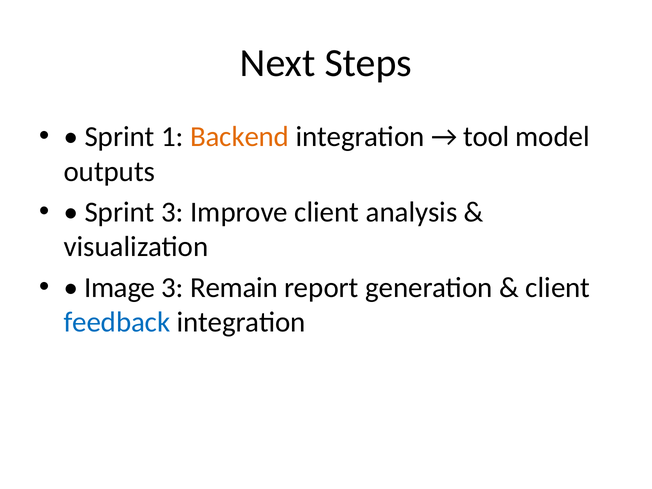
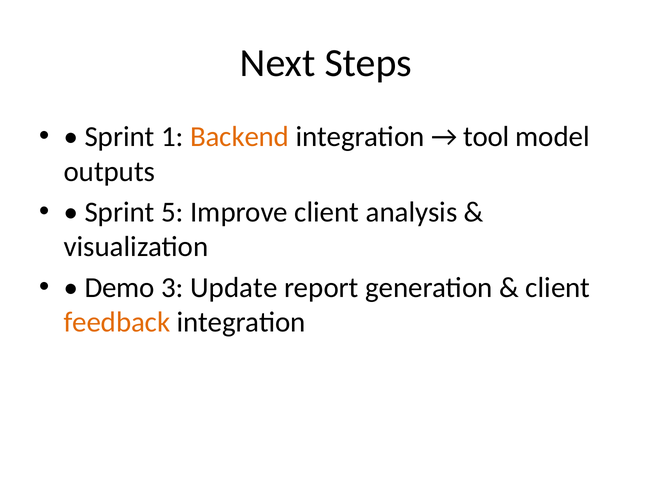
Sprint 3: 3 -> 5
Image: Image -> Demo
Remain: Remain -> Update
feedback colour: blue -> orange
